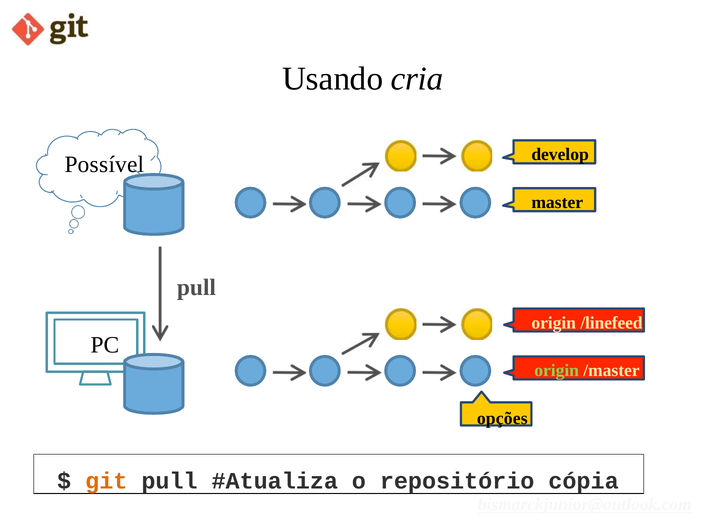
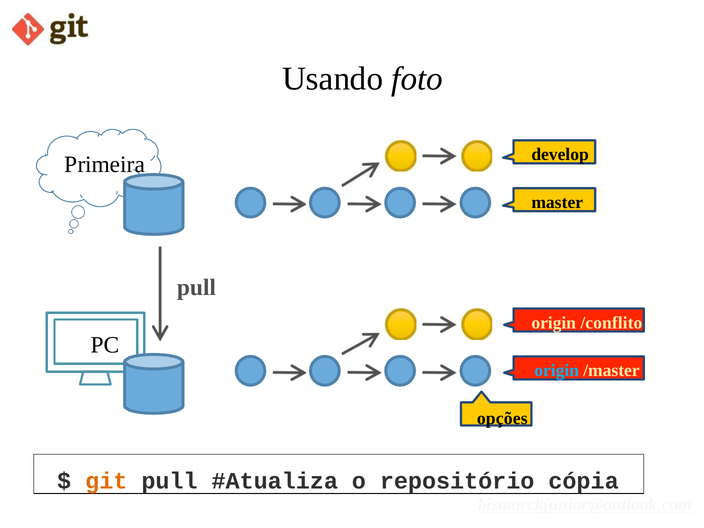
cria: cria -> foto
Possível: Possível -> Primeira
/linefeed: /linefeed -> /conflito
origin at (557, 371) colour: light green -> light blue
